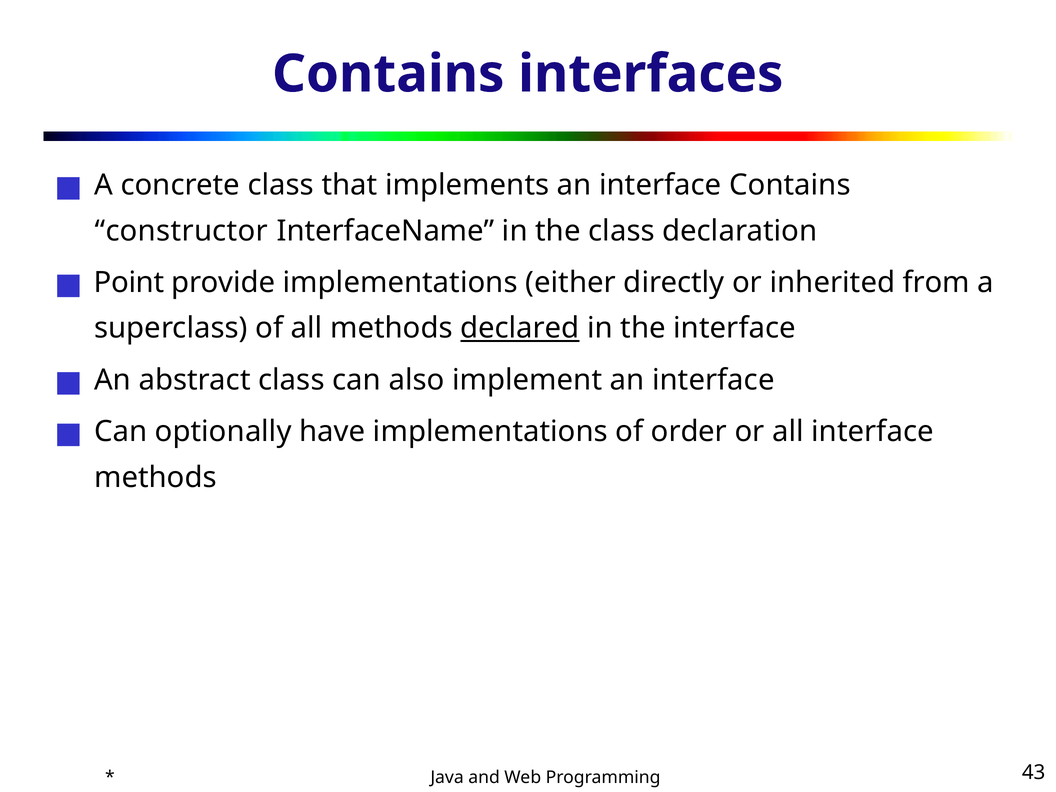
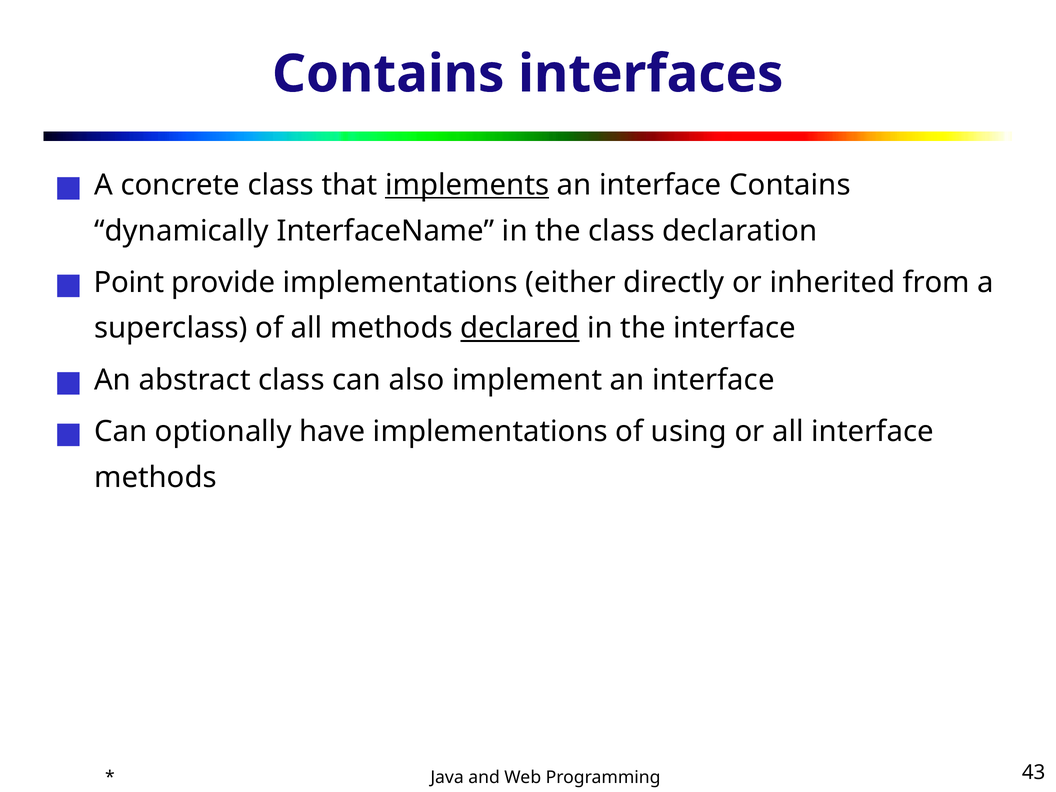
implements underline: none -> present
constructor: constructor -> dynamically
order: order -> using
